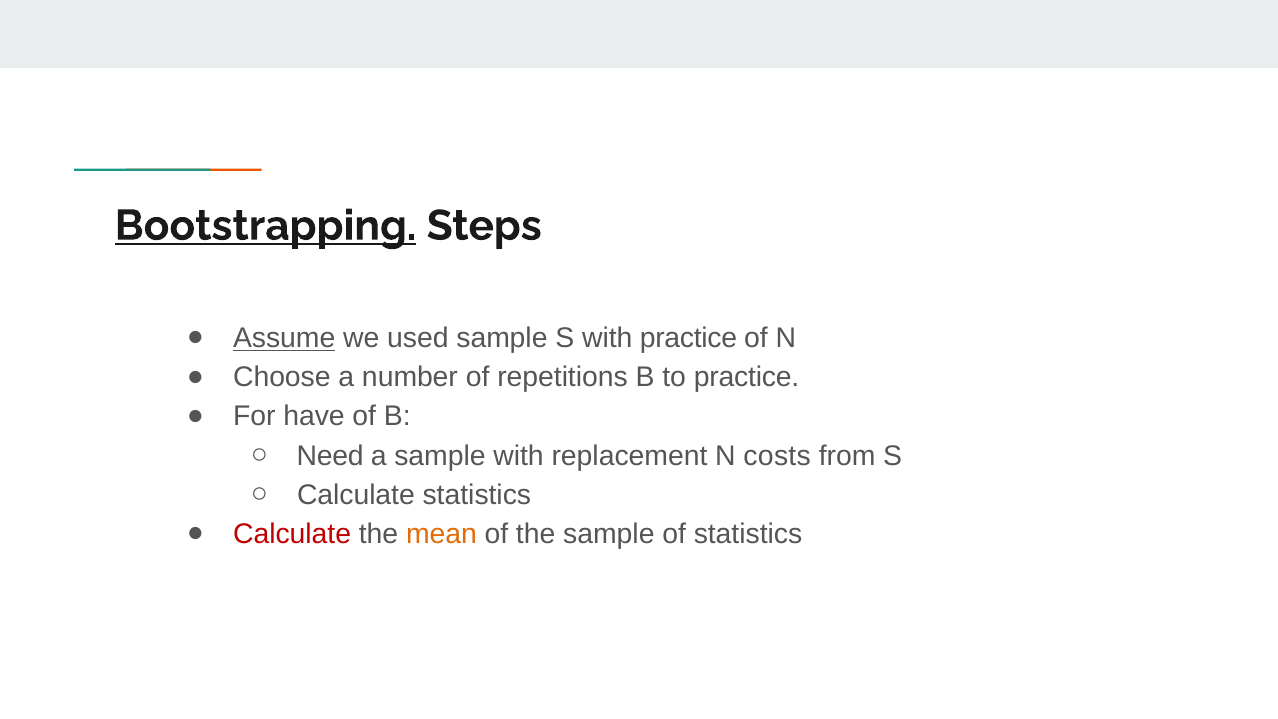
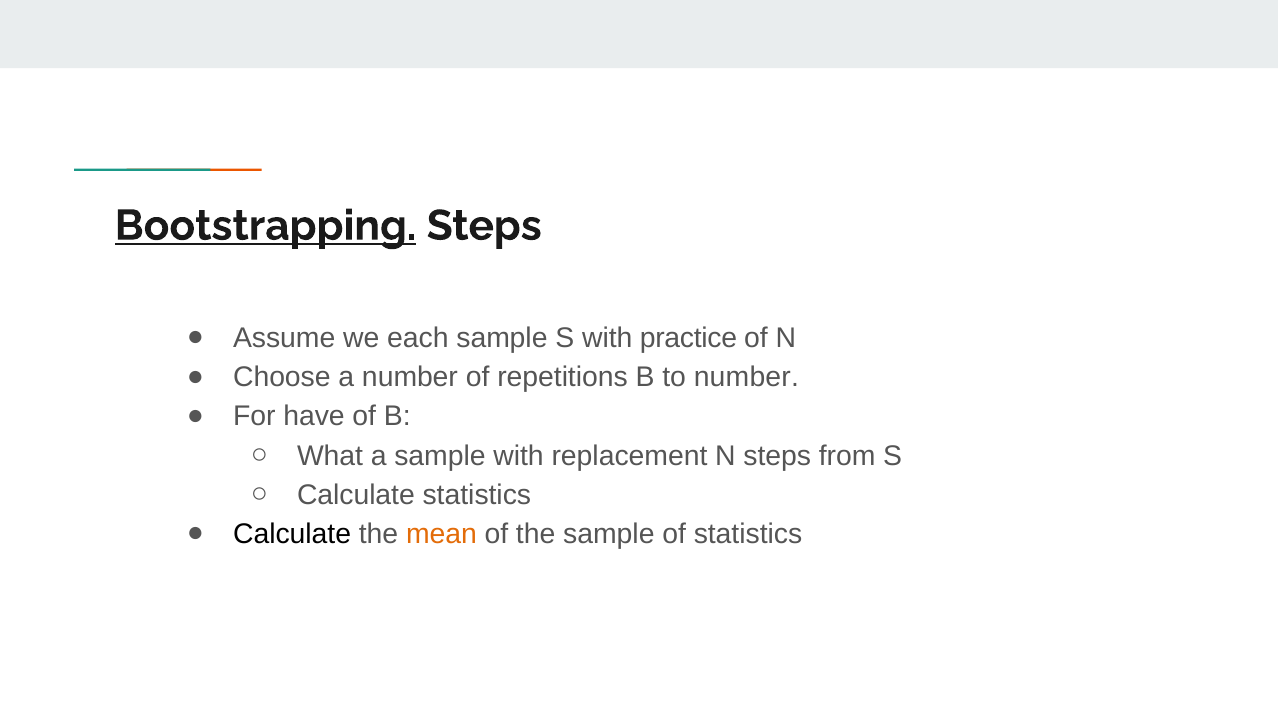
Assume underline: present -> none
used: used -> each
to practice: practice -> number
Need: Need -> What
N costs: costs -> steps
Calculate at (292, 534) colour: red -> black
